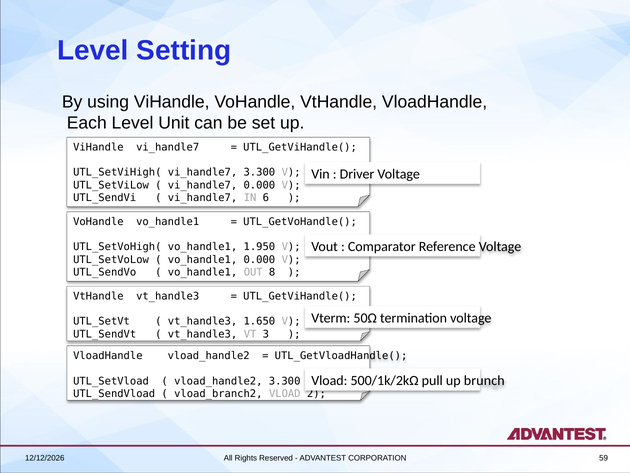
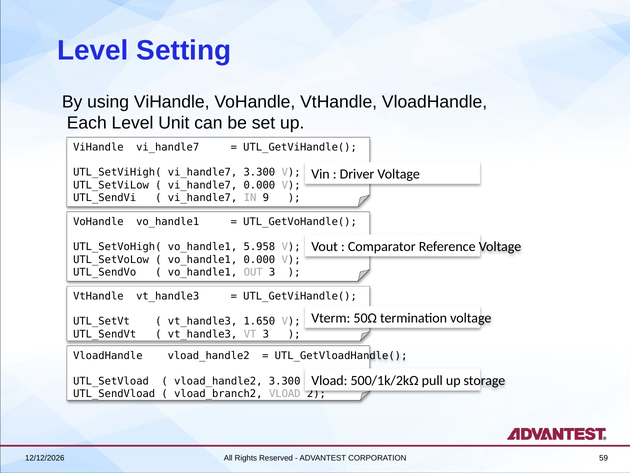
6: 6 -> 9
1.950: 1.950 -> 5.958
OUT 8: 8 -> 3
brunch: brunch -> storage
